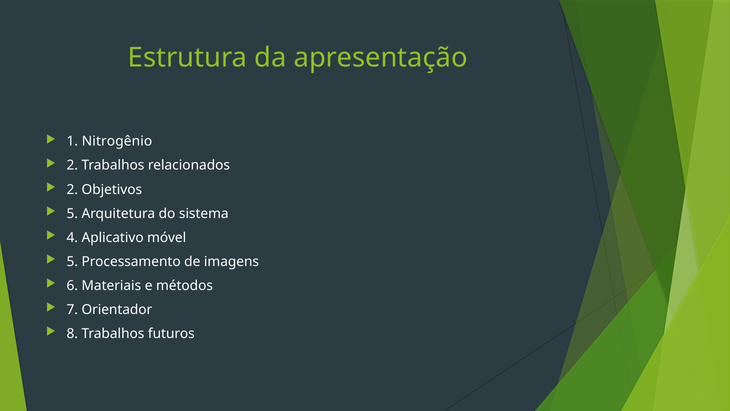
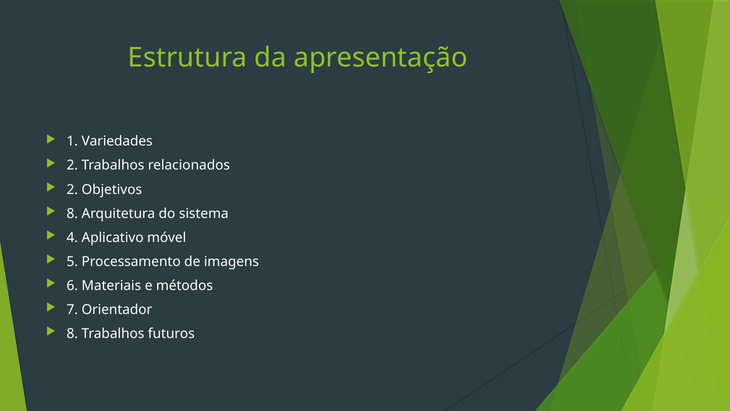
Nitrogênio: Nitrogênio -> Variedades
5 at (72, 213): 5 -> 8
